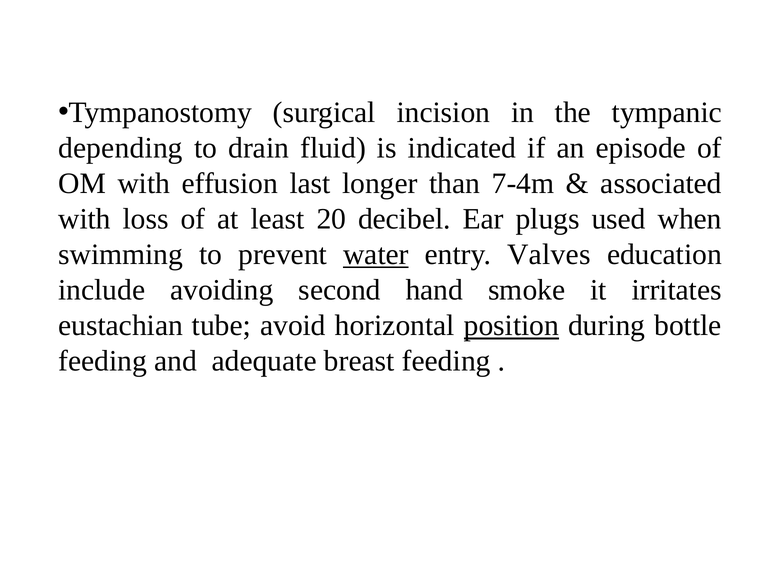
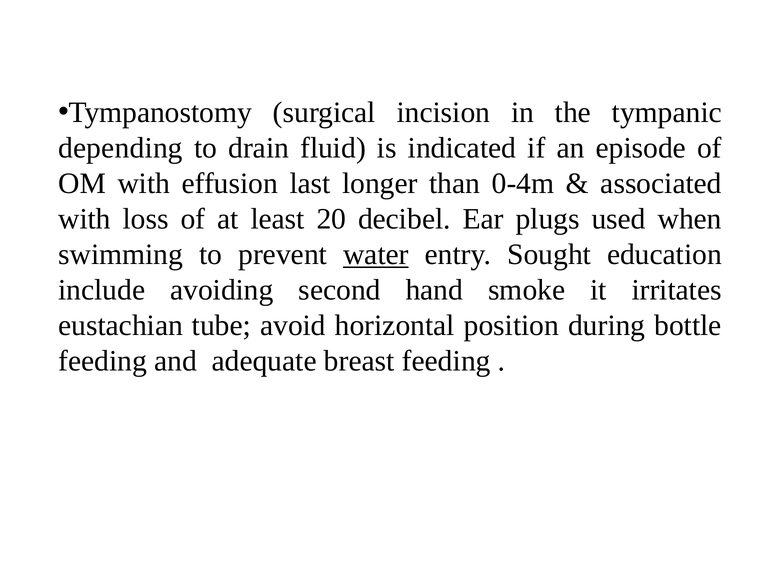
7-4m: 7-4m -> 0-4m
Valves: Valves -> Sought
position underline: present -> none
